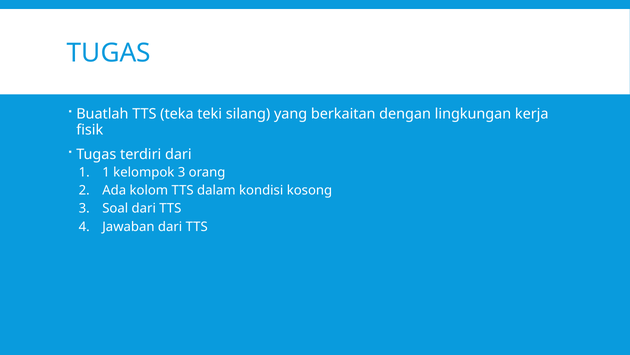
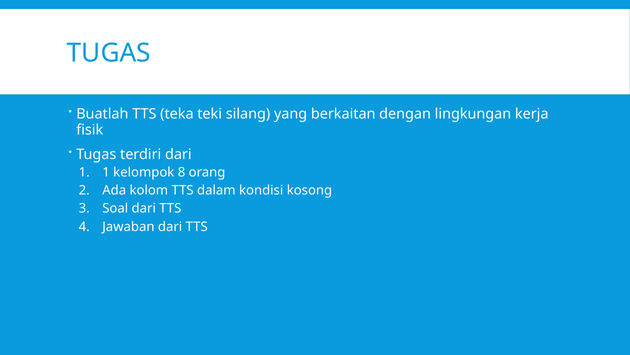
kelompok 3: 3 -> 8
